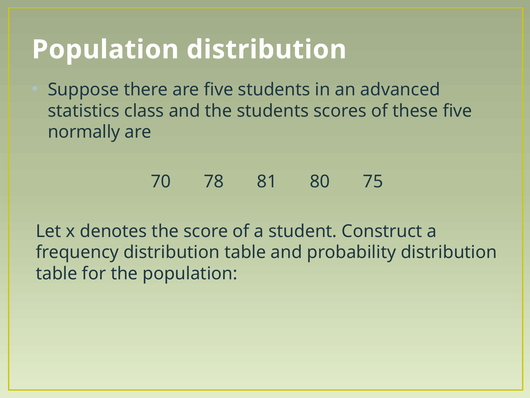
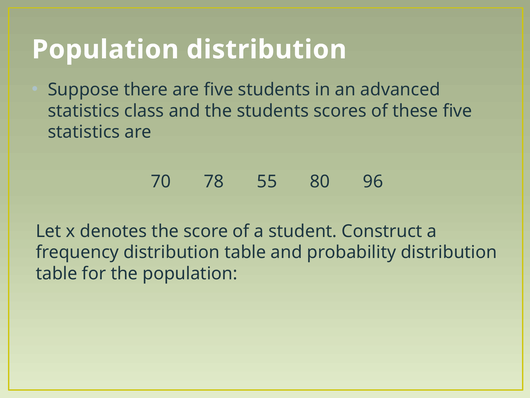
normally at (84, 132): normally -> statistics
81: 81 -> 55
75: 75 -> 96
